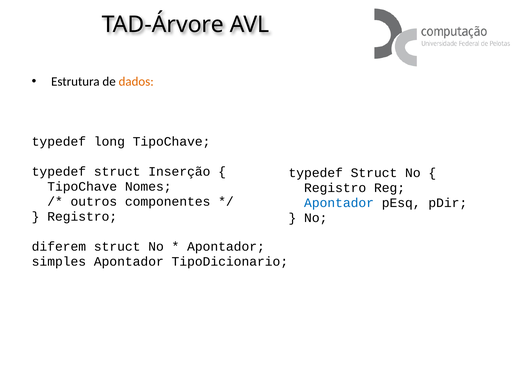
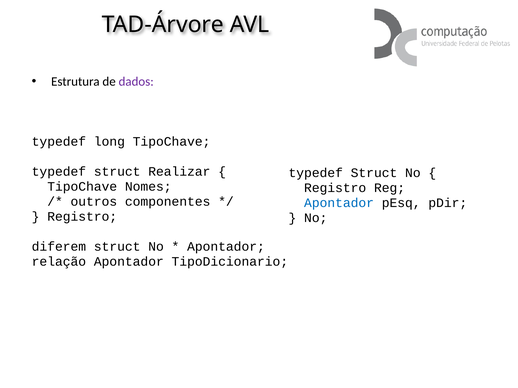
dados colour: orange -> purple
Inserção: Inserção -> Realizar
simples: simples -> relação
